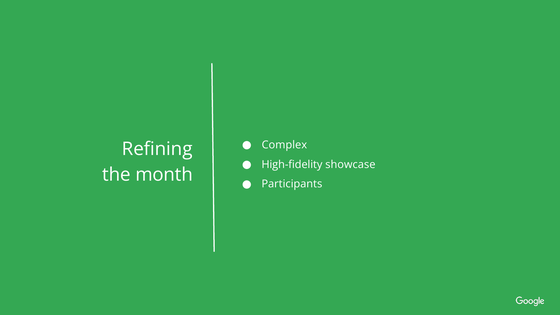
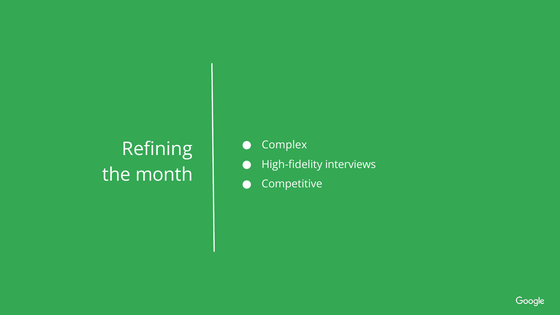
showcase: showcase -> interviews
Participants: Participants -> Competitive
